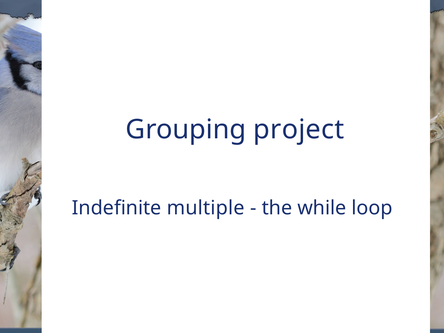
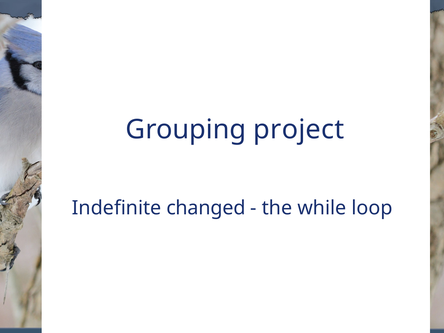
multiple: multiple -> changed
